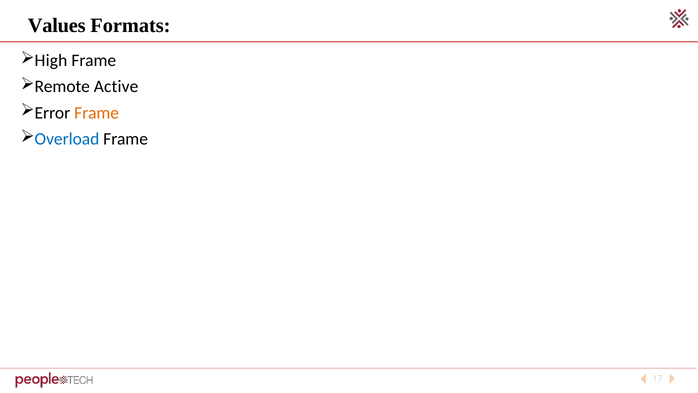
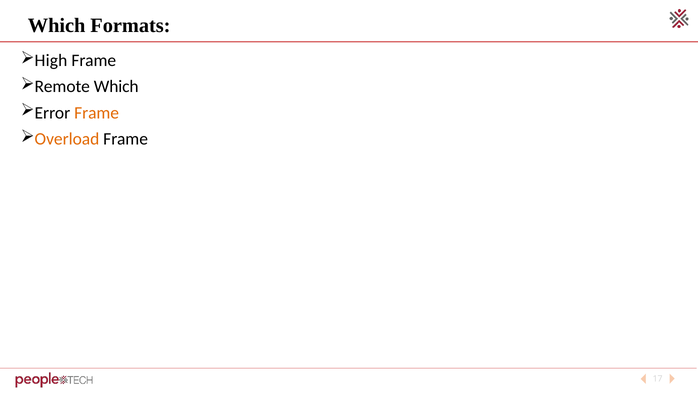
Values at (57, 25): Values -> Which
Remote Active: Active -> Which
Overload colour: blue -> orange
